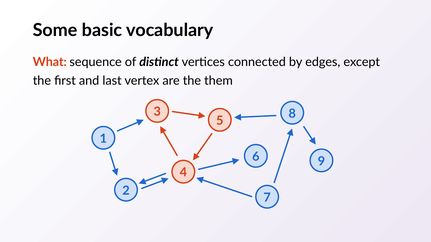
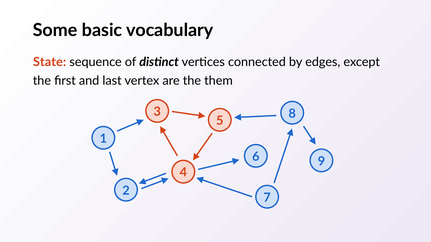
What: What -> State
